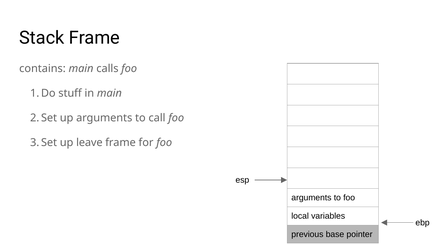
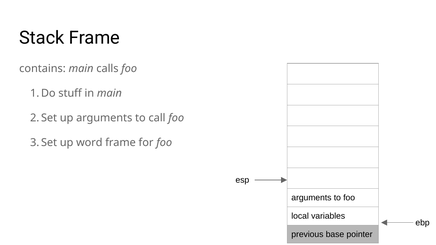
leave: leave -> word
